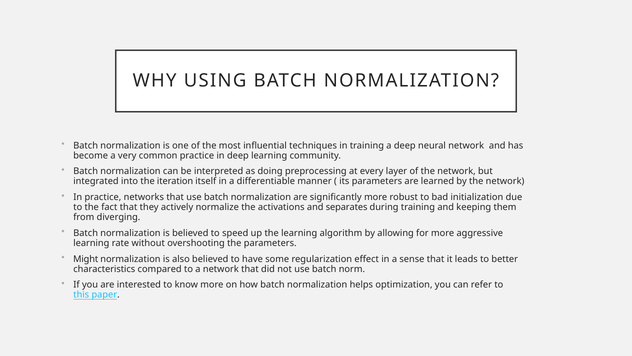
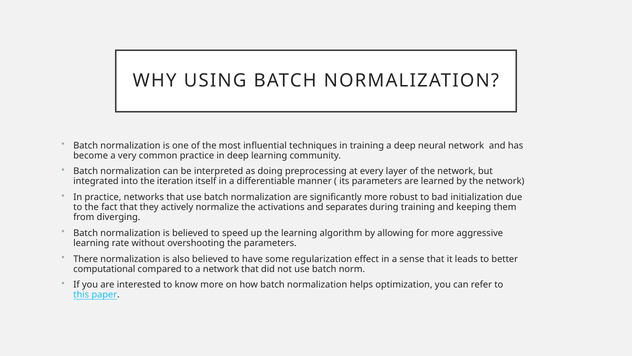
Might: Might -> There
characteristics: characteristics -> computational
